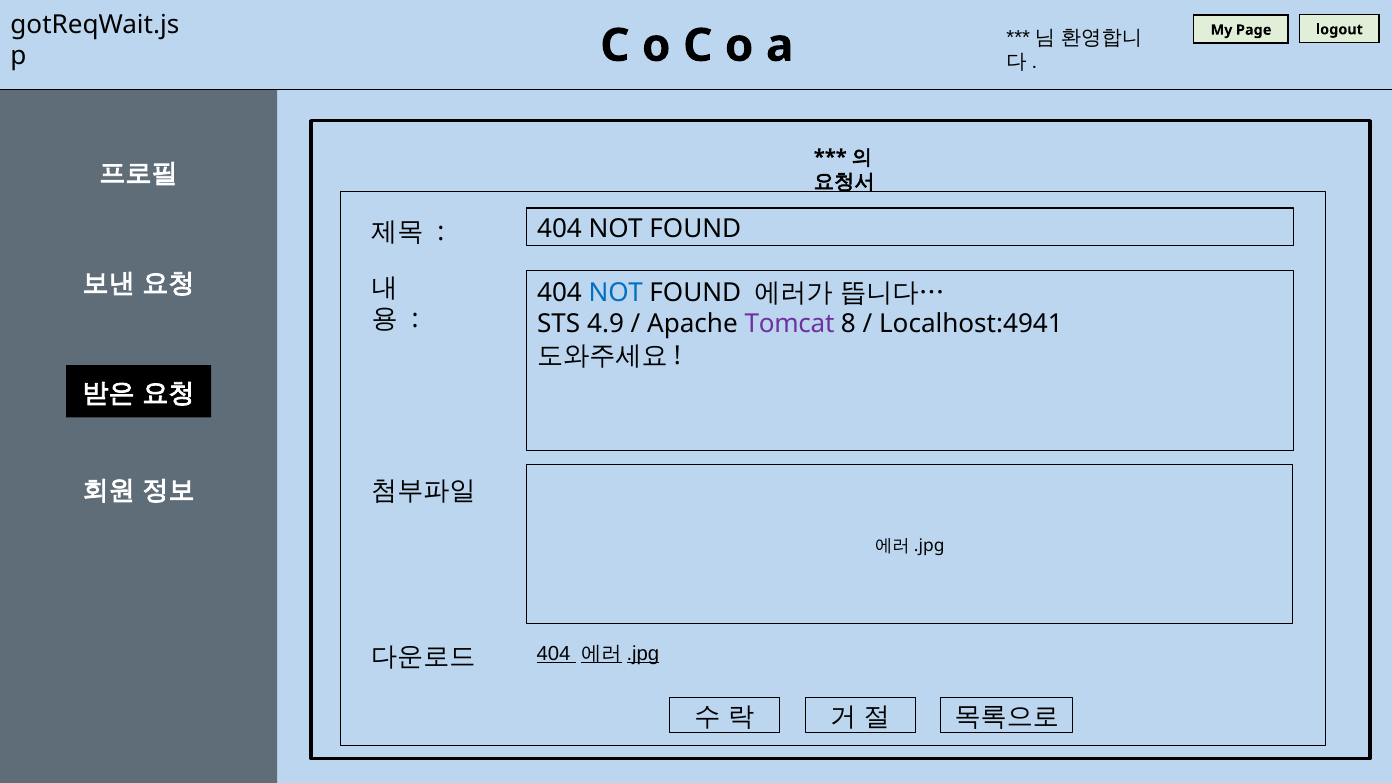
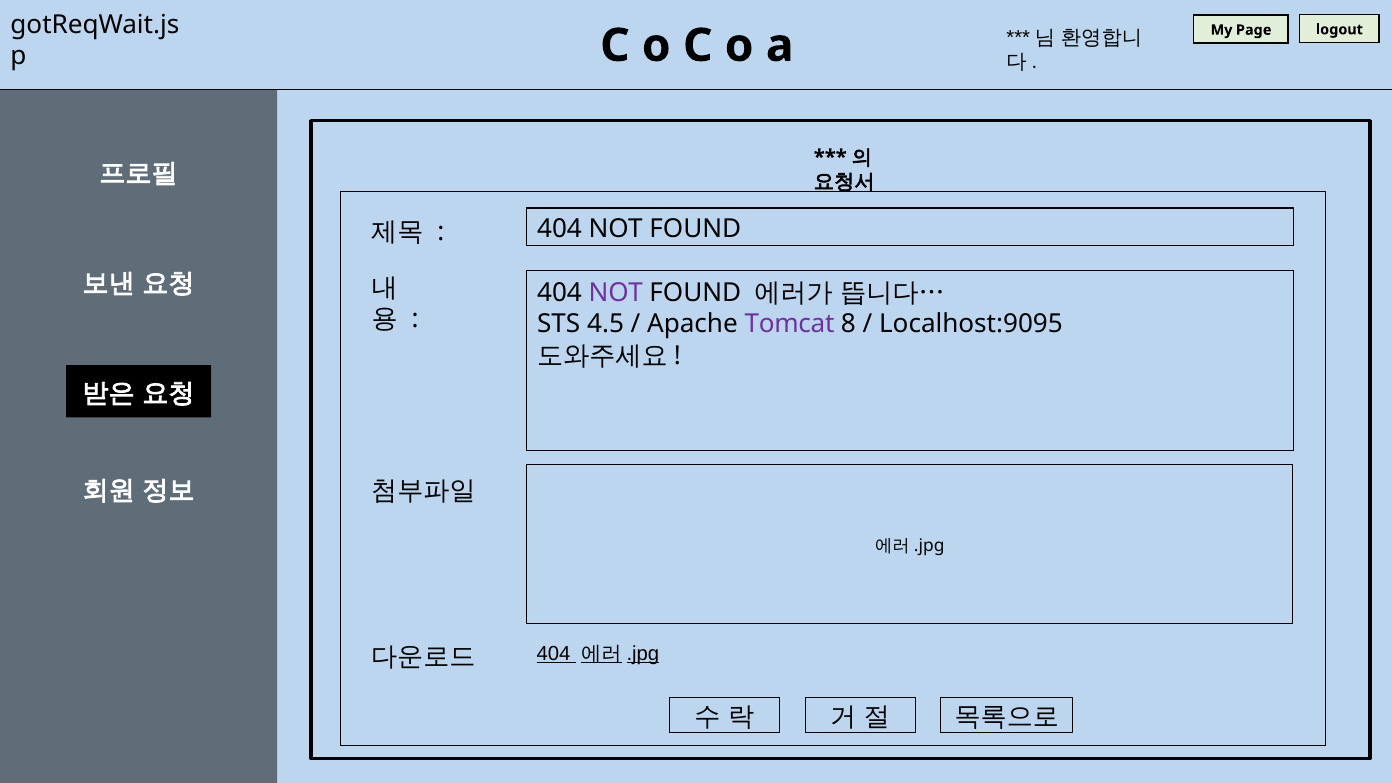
NOT at (616, 293) colour: blue -> purple
4.9: 4.9 -> 4.5
Localhost:4941: Localhost:4941 -> Localhost:9095
